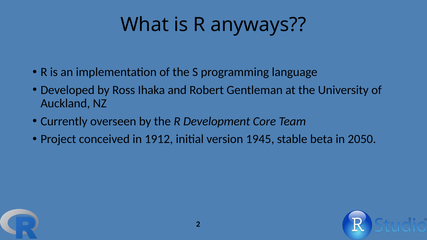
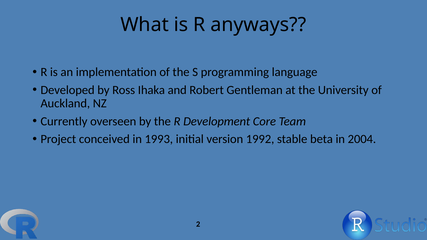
1912: 1912 -> 1993
1945: 1945 -> 1992
2050: 2050 -> 2004
